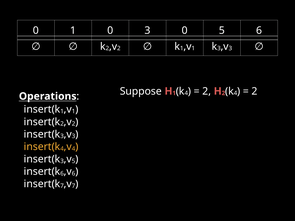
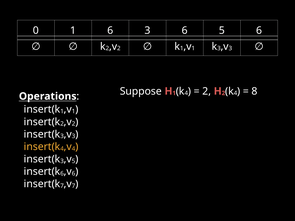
1 0: 0 -> 6
3 0: 0 -> 6
2 at (255, 91): 2 -> 8
